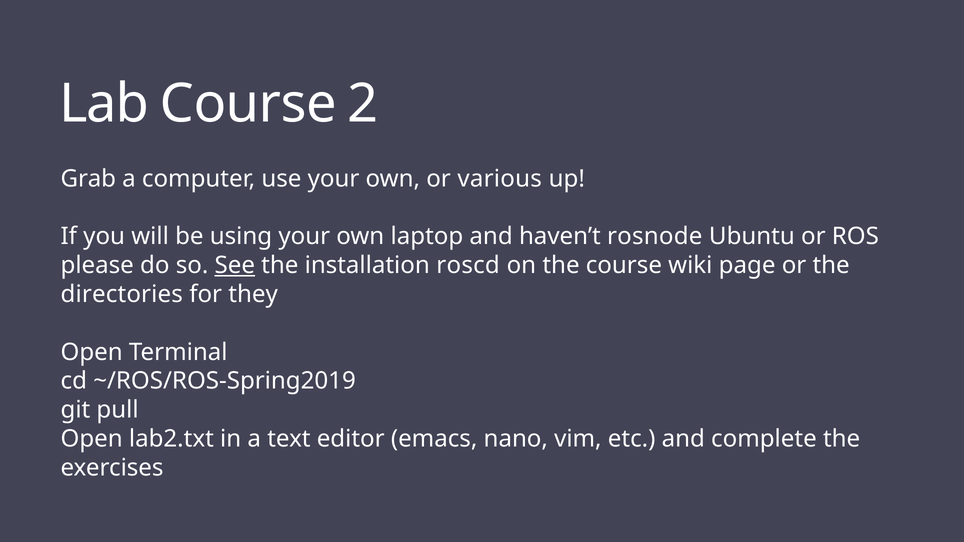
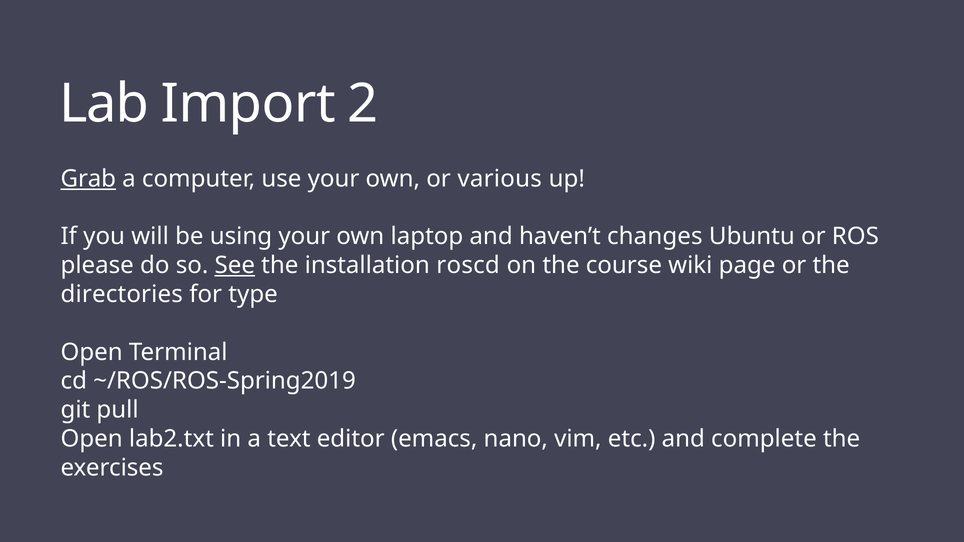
Lab Course: Course -> Import
Grab underline: none -> present
rosnode: rosnode -> changes
they: they -> type
